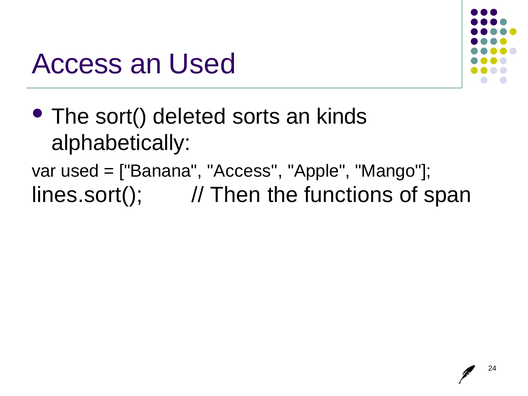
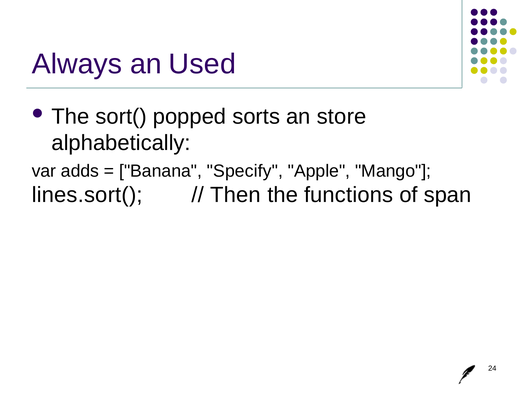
Access at (77, 64): Access -> Always
deleted: deleted -> popped
kinds: kinds -> store
var used: used -> adds
Banana Access: Access -> Specify
